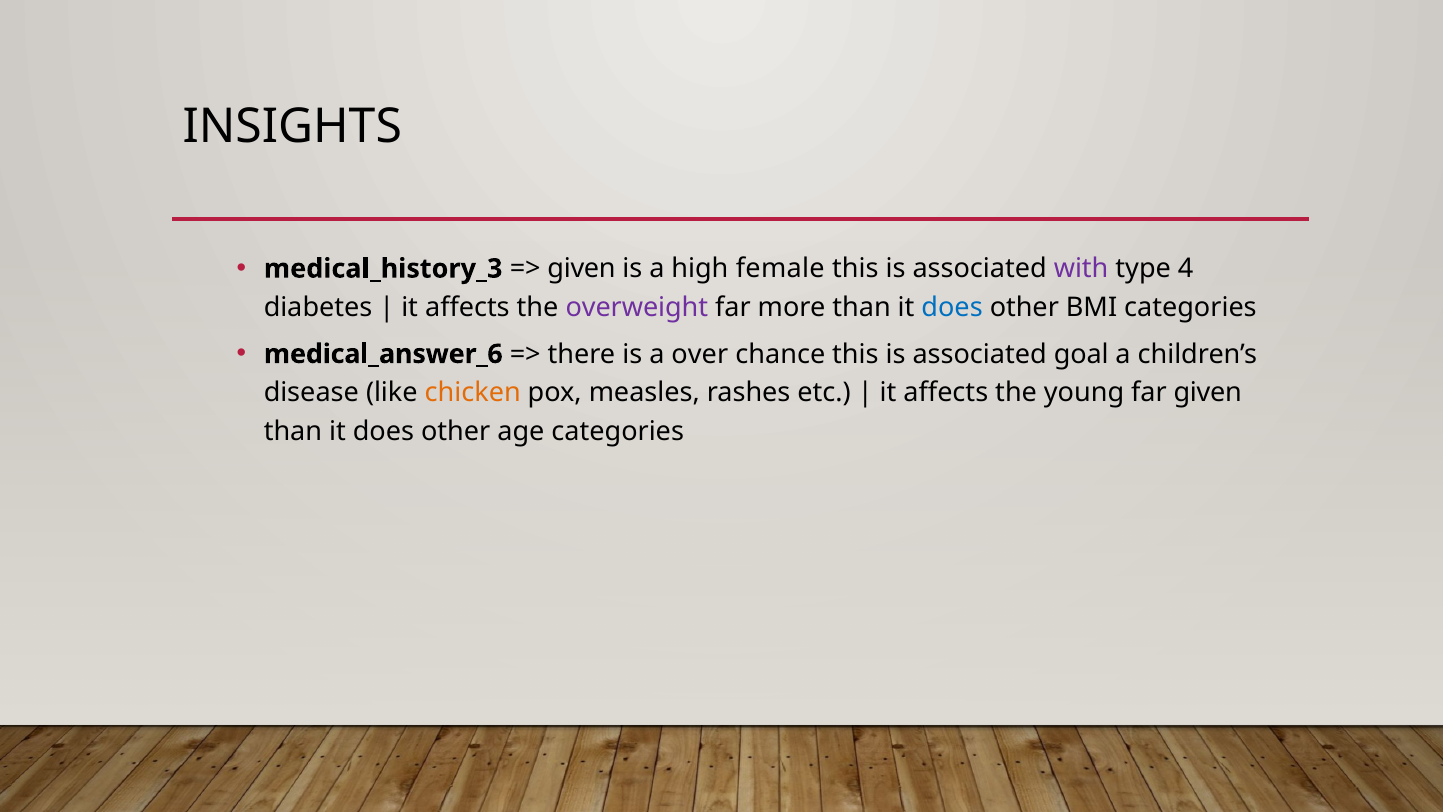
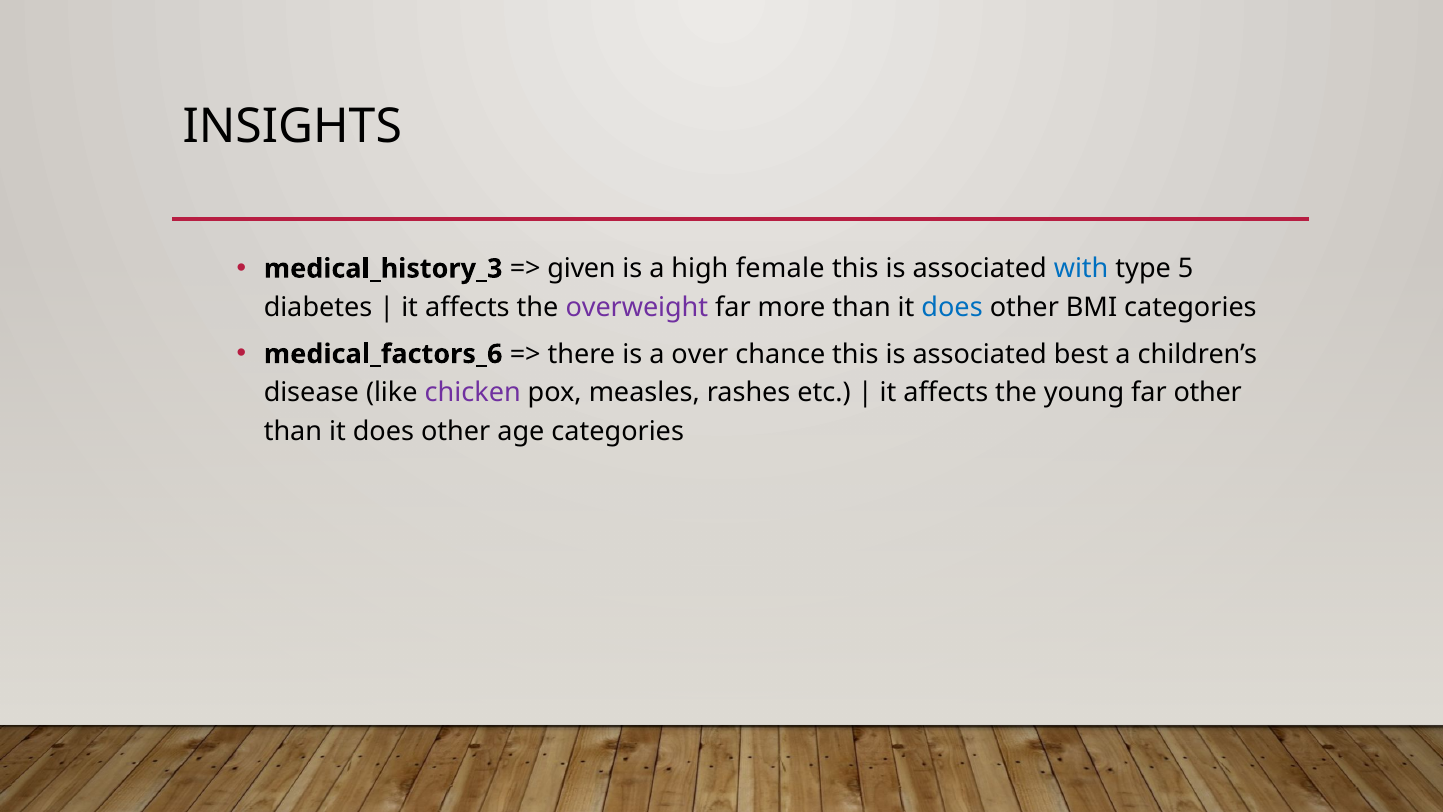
with colour: purple -> blue
4: 4 -> 5
medical_answer_6: medical_answer_6 -> medical_factors_6
goal: goal -> best
chicken colour: orange -> purple
far given: given -> other
